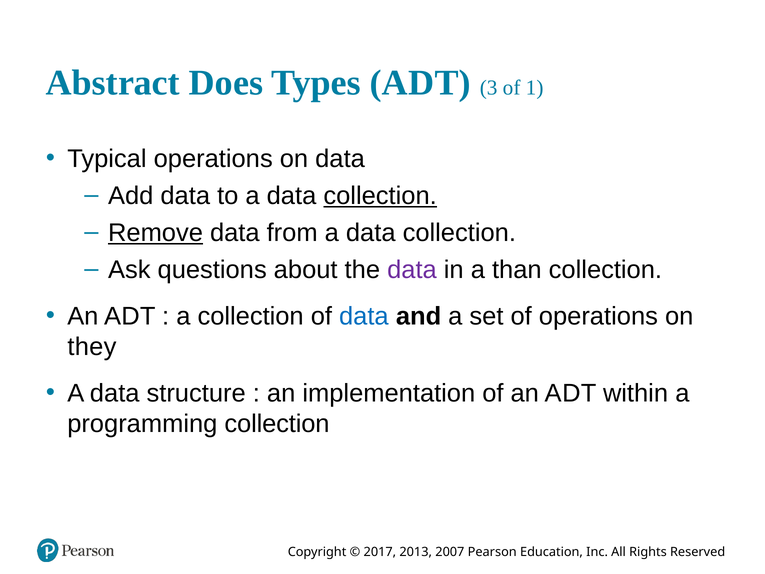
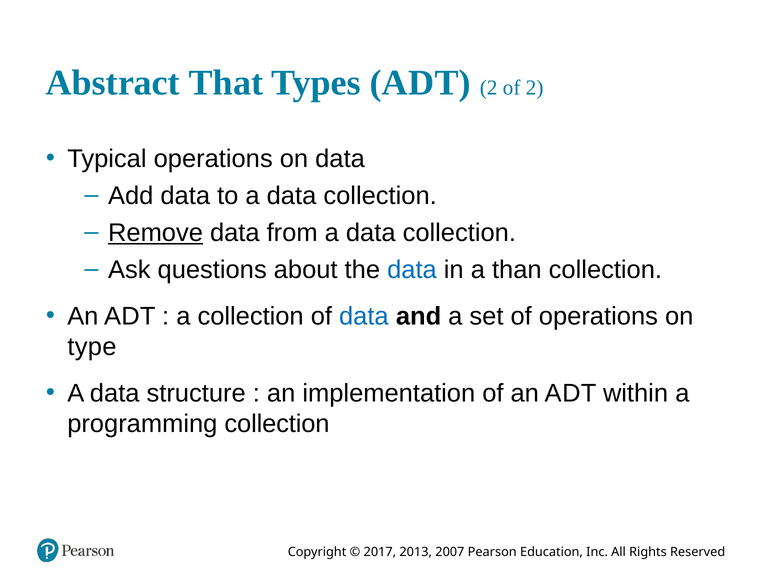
Does: Does -> That
T 3: 3 -> 2
of 1: 1 -> 2
collection at (380, 196) underline: present -> none
data at (412, 270) colour: purple -> blue
they: they -> type
